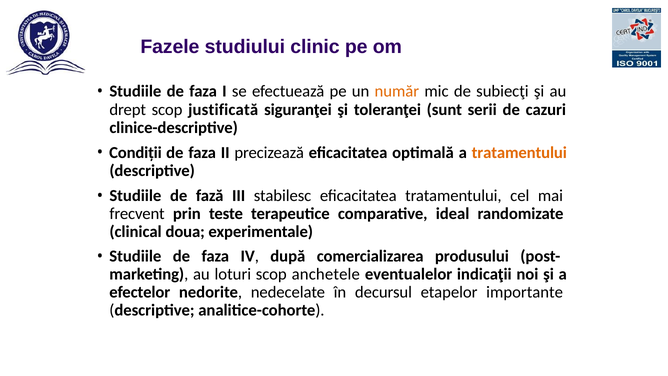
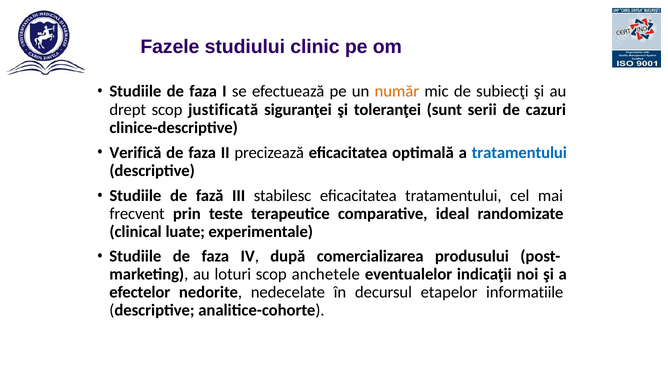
Condiții: Condiții -> Verifică
tratamentului at (519, 153) colour: orange -> blue
doua: doua -> luate
importante: importante -> informatiile
